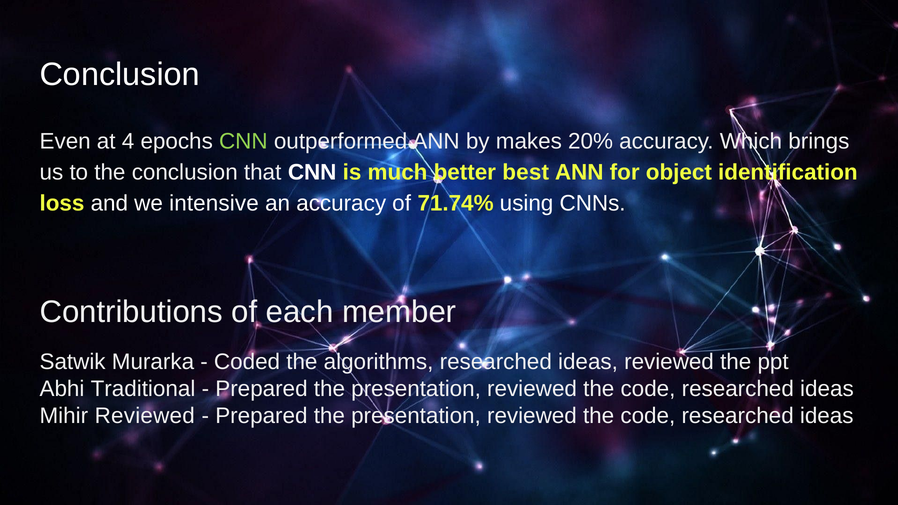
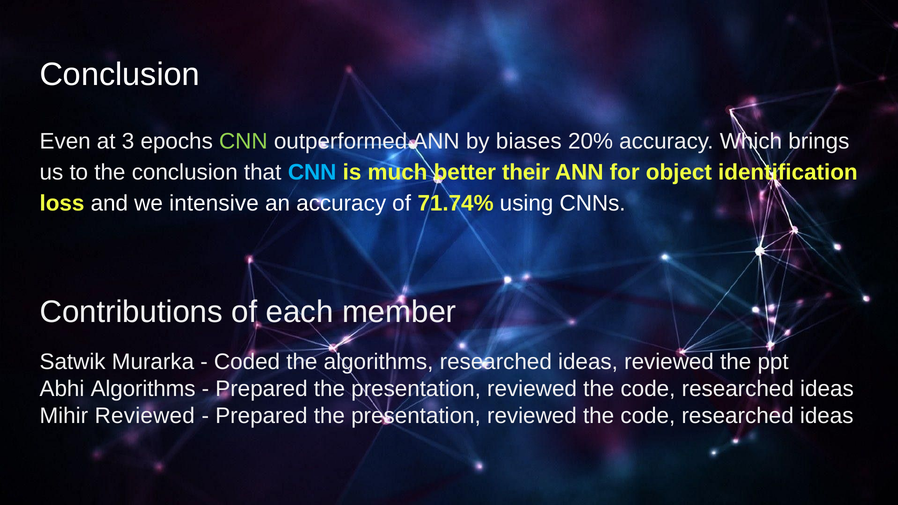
4: 4 -> 3
makes: makes -> biases
CNN at (312, 172) colour: white -> light blue
best: best -> their
Abhi Traditional: Traditional -> Algorithms
